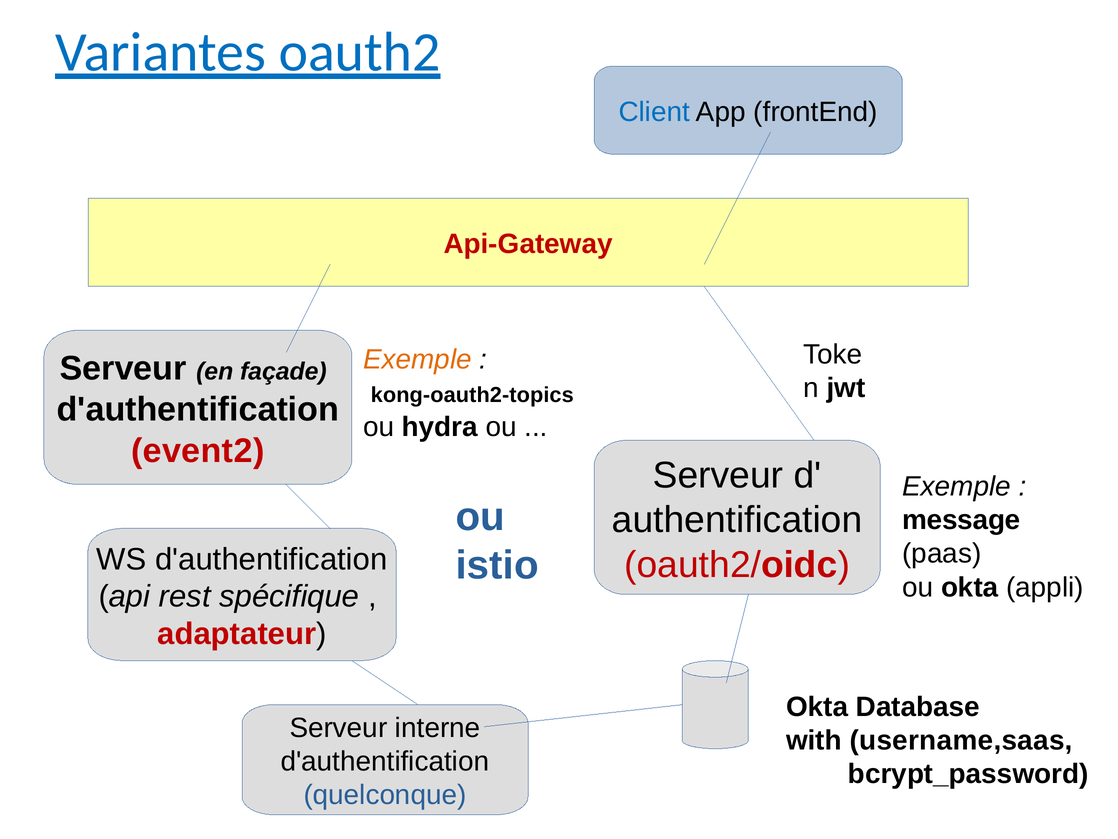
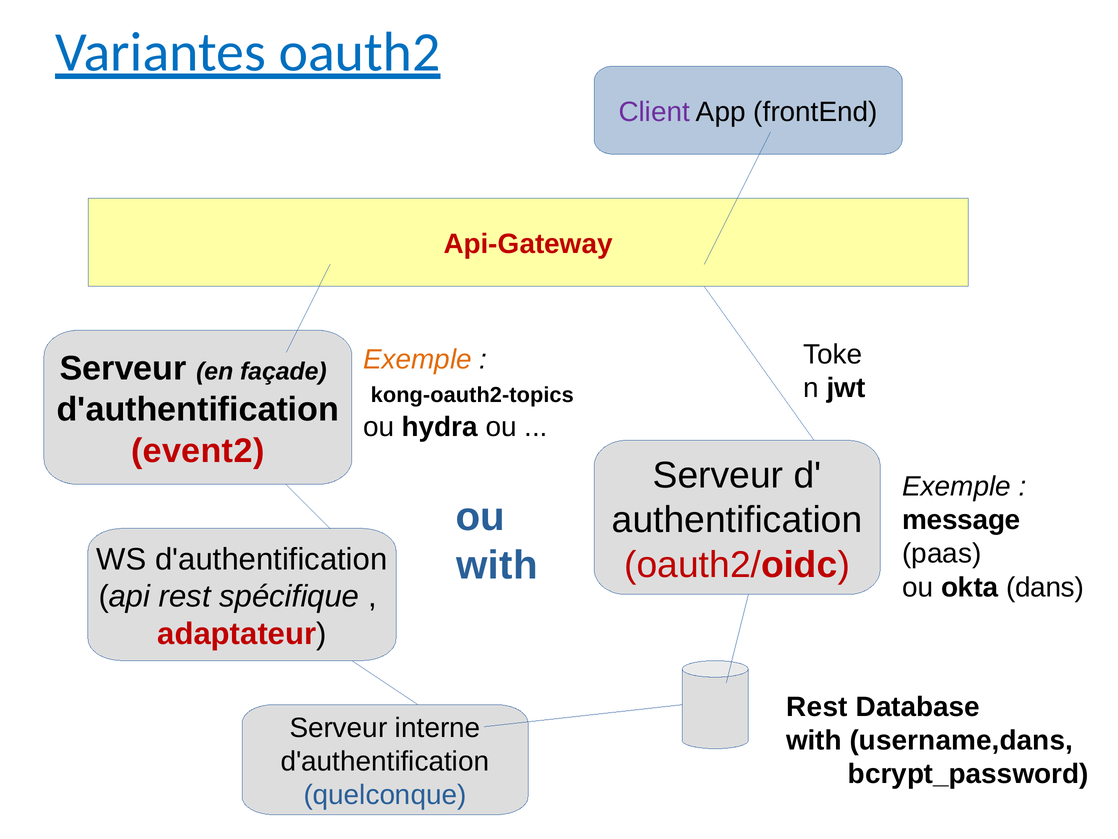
Client colour: blue -> purple
istio at (497, 565): istio -> with
appli: appli -> dans
Okta at (817, 706): Okta -> Rest
username,saas: username,saas -> username,dans
